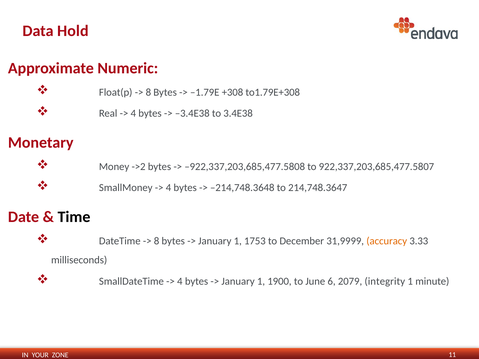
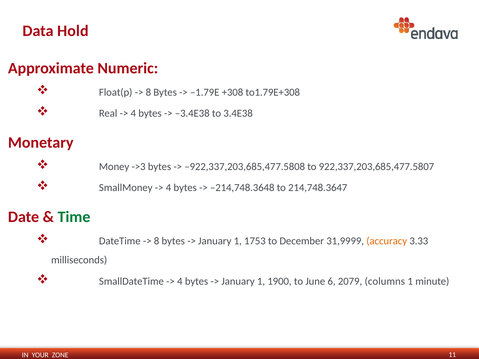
->2: ->2 -> ->3
Time colour: black -> green
integrity: integrity -> columns
